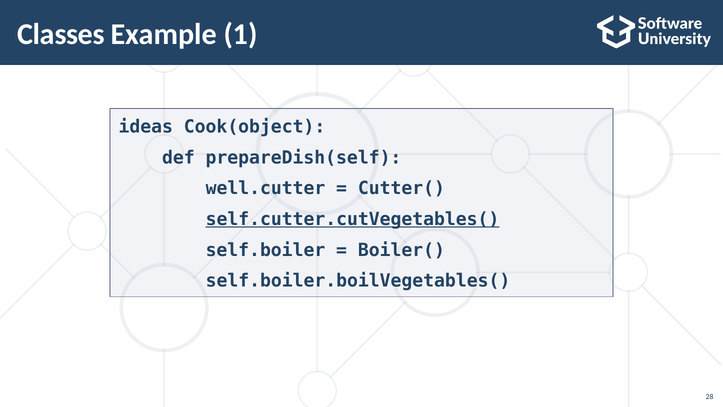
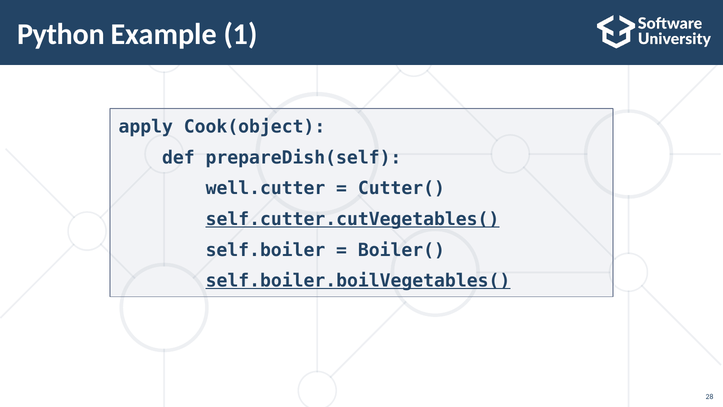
Classes: Classes -> Python
ideas: ideas -> apply
self.boiler.boilVegetables( underline: none -> present
